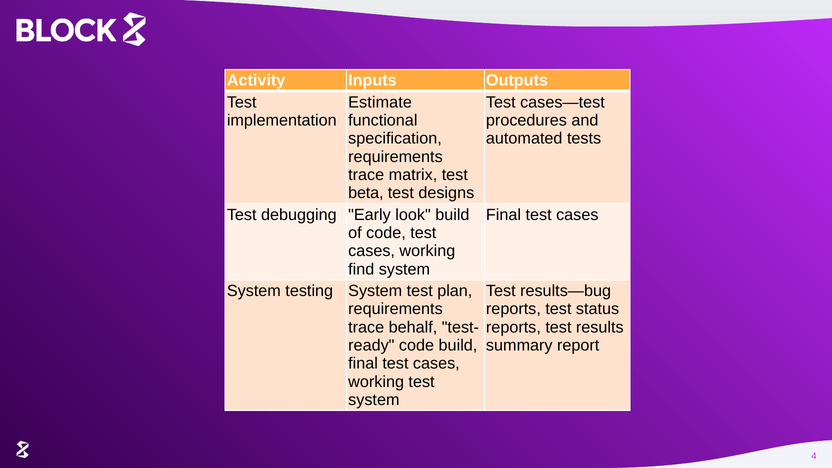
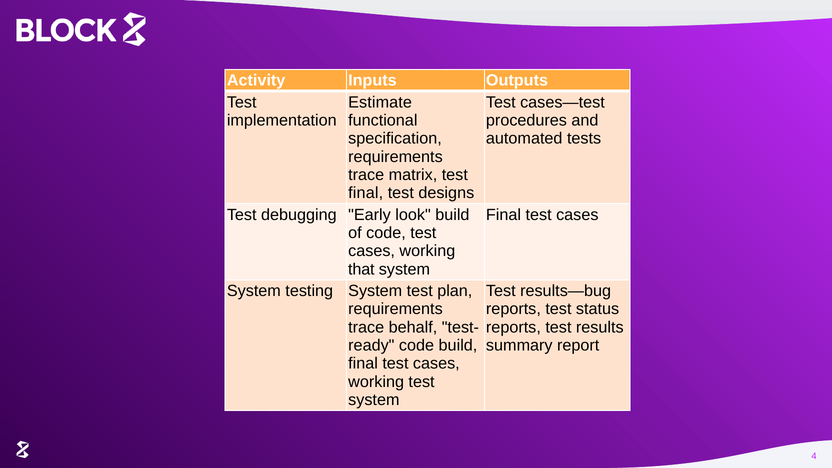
beta at (366, 193): beta -> final
find: find -> that
